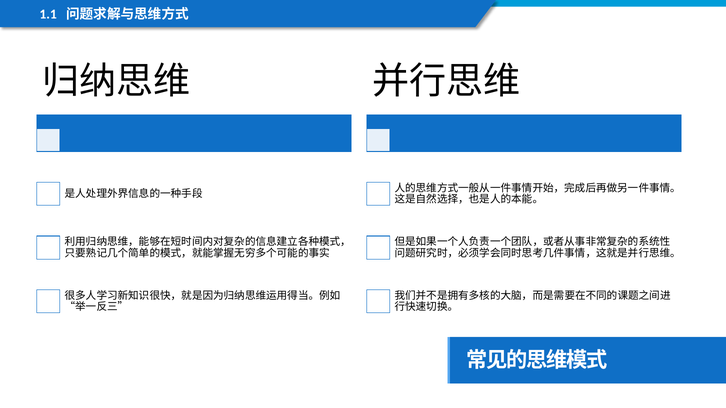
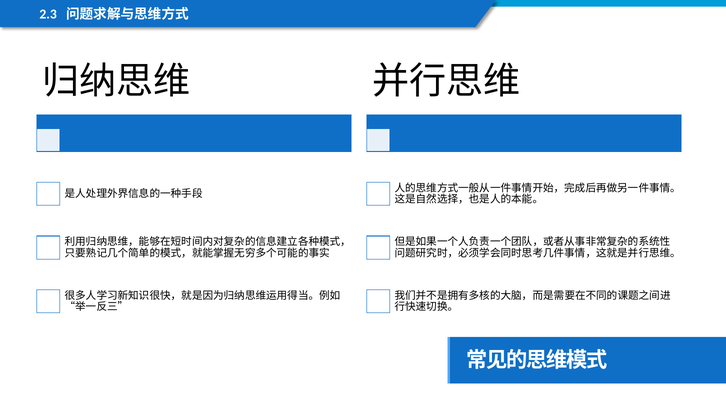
1.1: 1.1 -> 2.3
